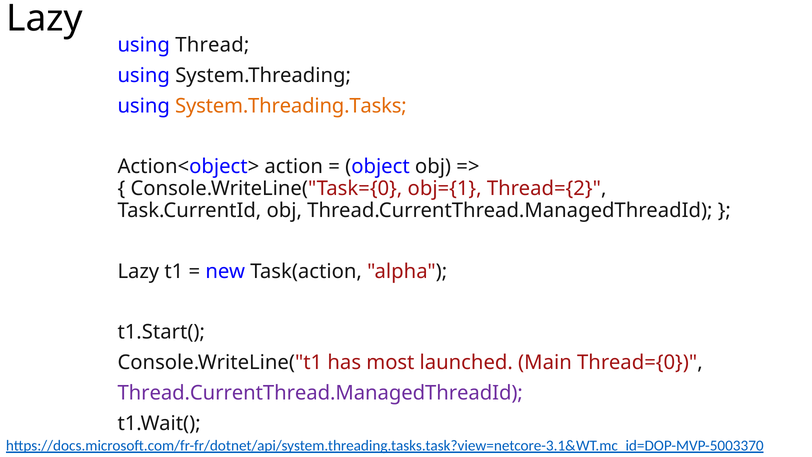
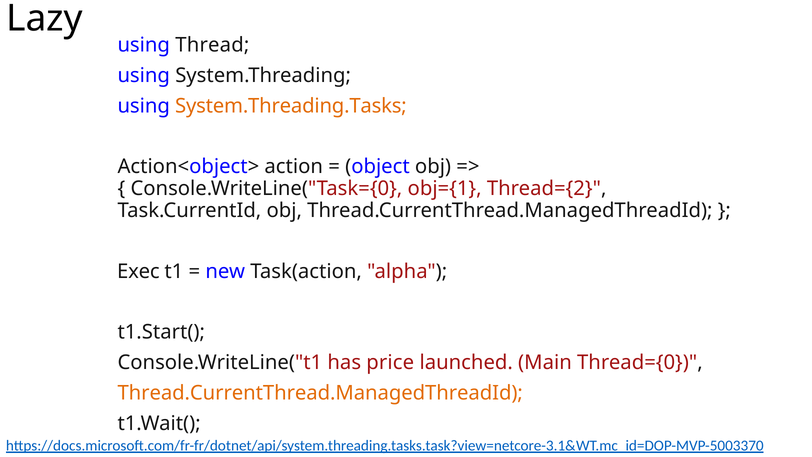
Lazy at (138, 271): Lazy -> Exec
most: most -> price
Thread.CurrentThread.ManagedThreadId at (320, 393) colour: purple -> orange
